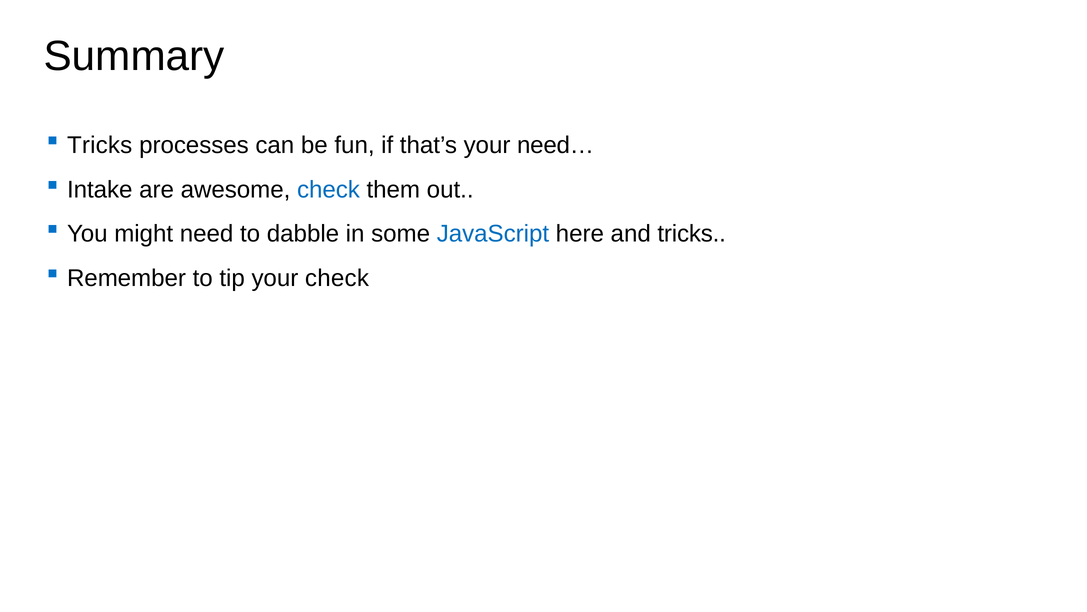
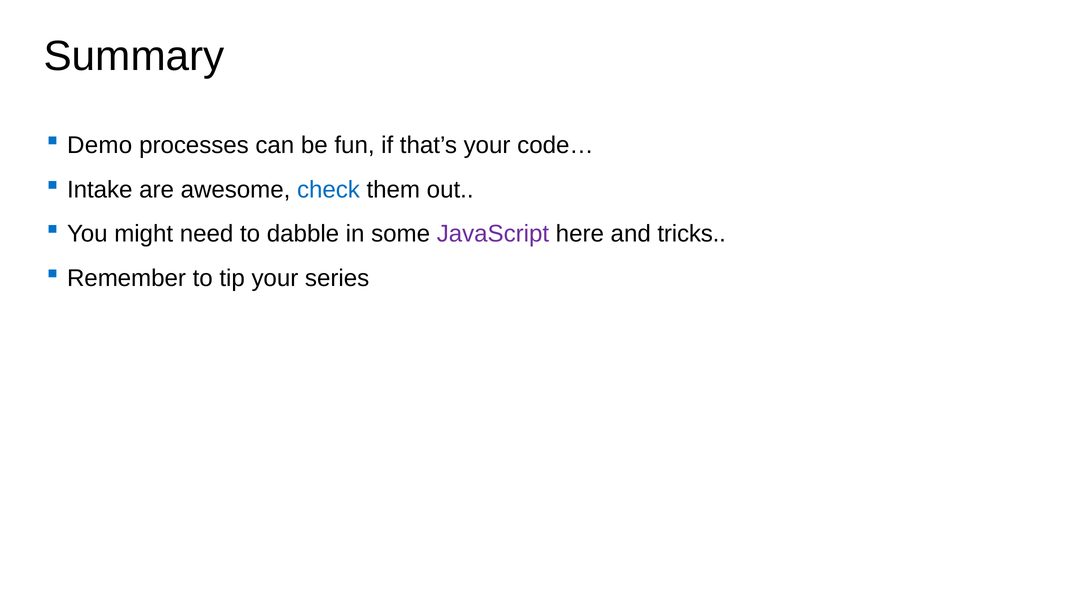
Tricks at (100, 145): Tricks -> Demo
need…: need… -> code…
JavaScript colour: blue -> purple
your check: check -> series
